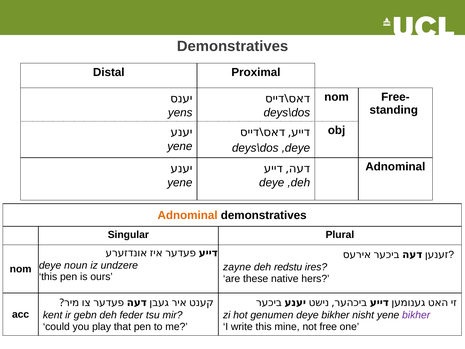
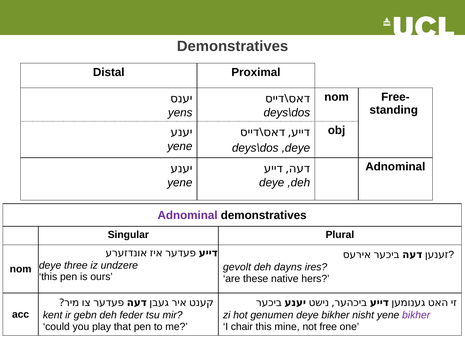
Adnominal at (188, 215) colour: orange -> purple
noun: noun -> three
zayne: zayne -> gevolt
redstu: redstu -> dayns
write: write -> chair
